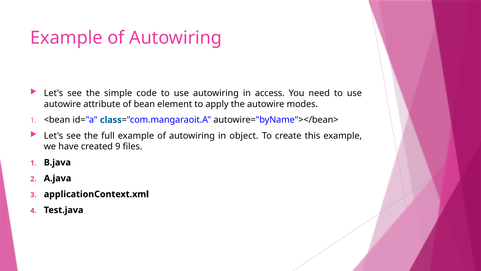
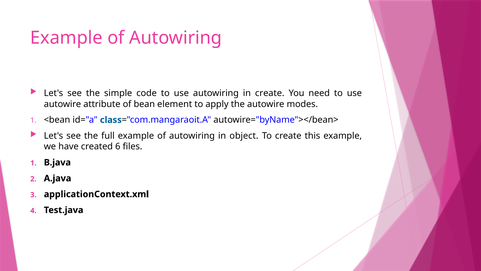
in access: access -> create
9: 9 -> 6
